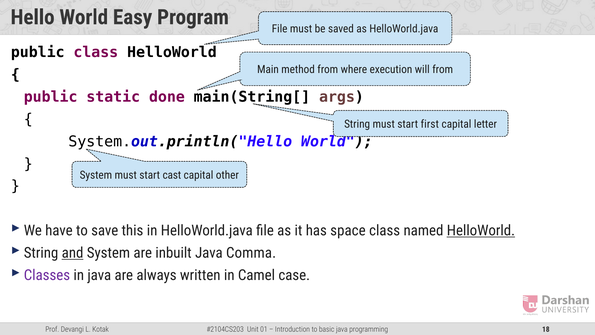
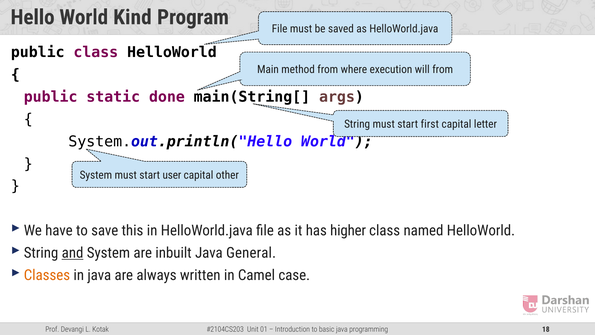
Easy: Easy -> Kind
cast: cast -> user
space: space -> higher
HelloWorld at (481, 230) underline: present -> none
Comma: Comma -> General
Classes colour: purple -> orange
